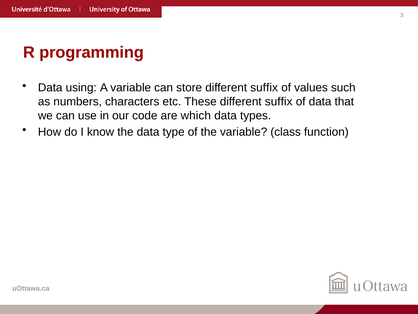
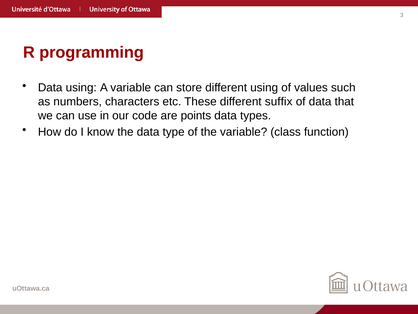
store different suffix: suffix -> using
which: which -> points
